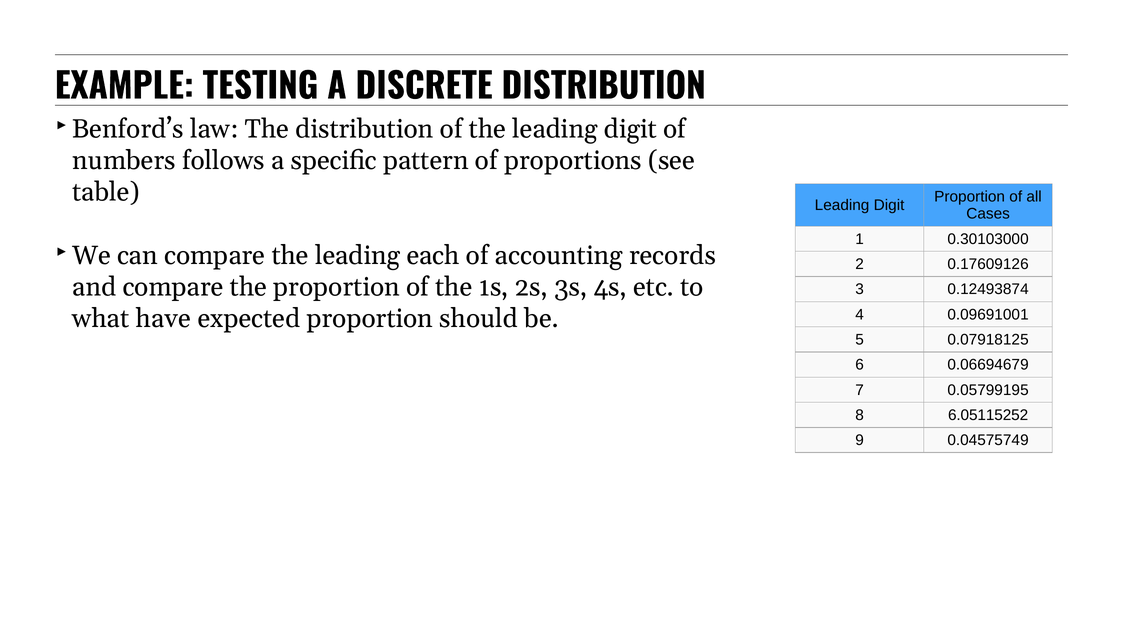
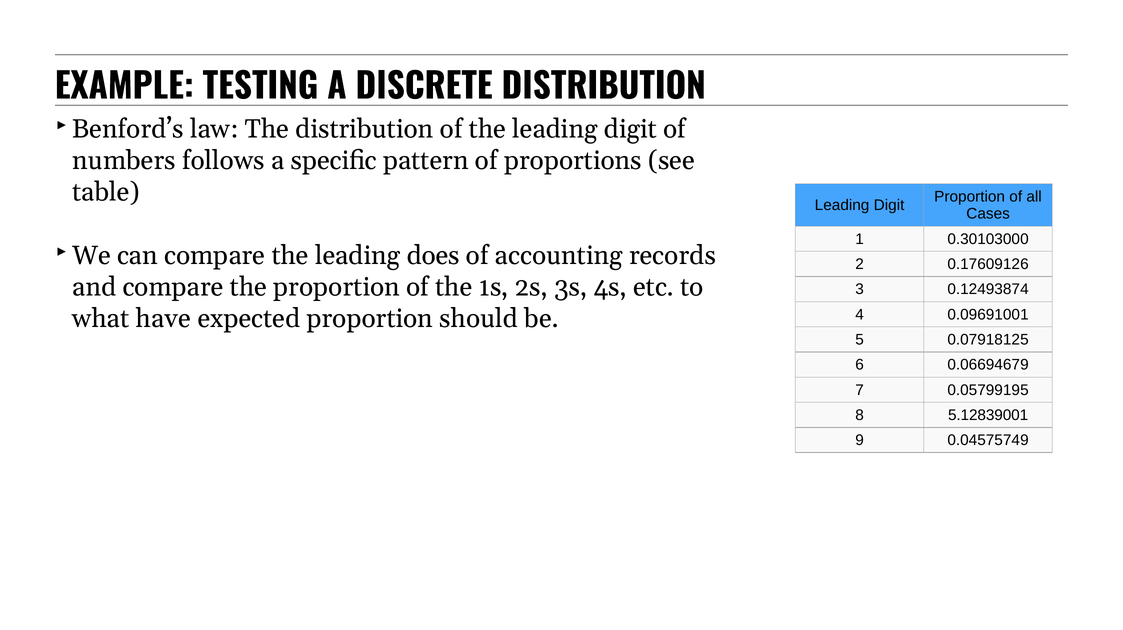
each: each -> does
6.05115252: 6.05115252 -> 5.12839001
